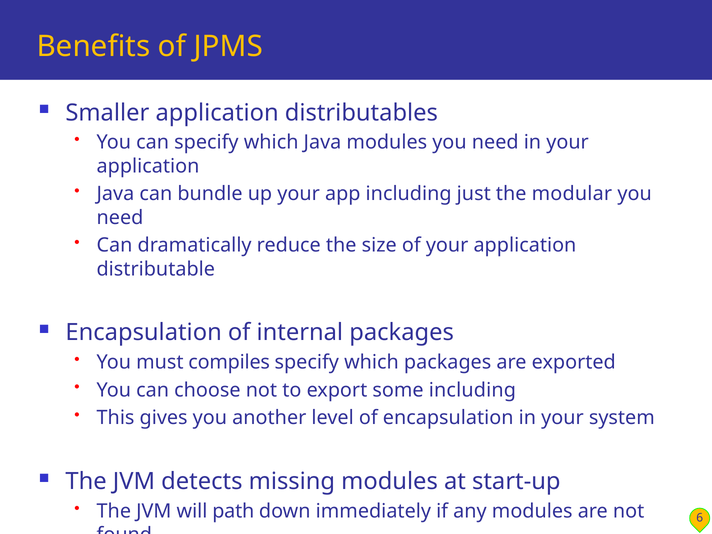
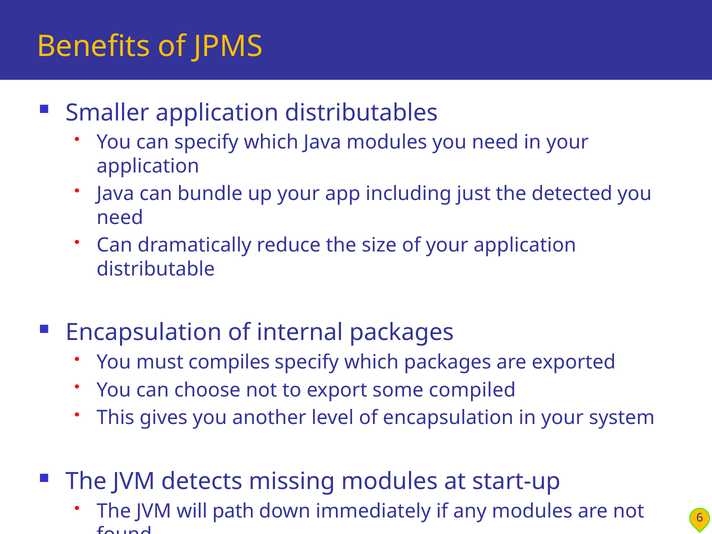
the modular: modular -> detected
some including: including -> compiled
